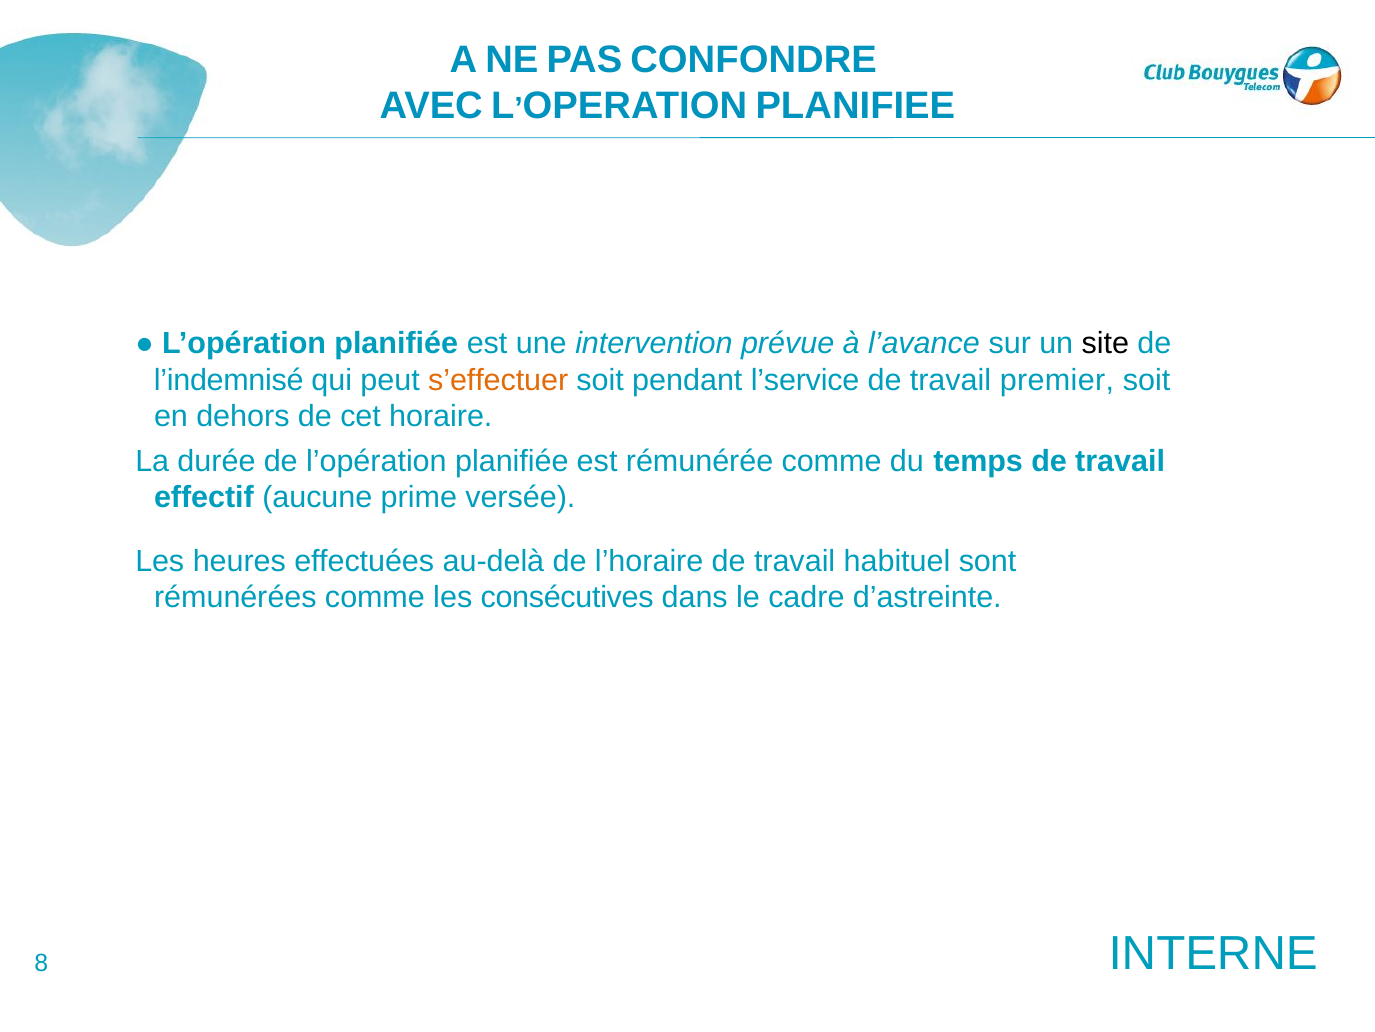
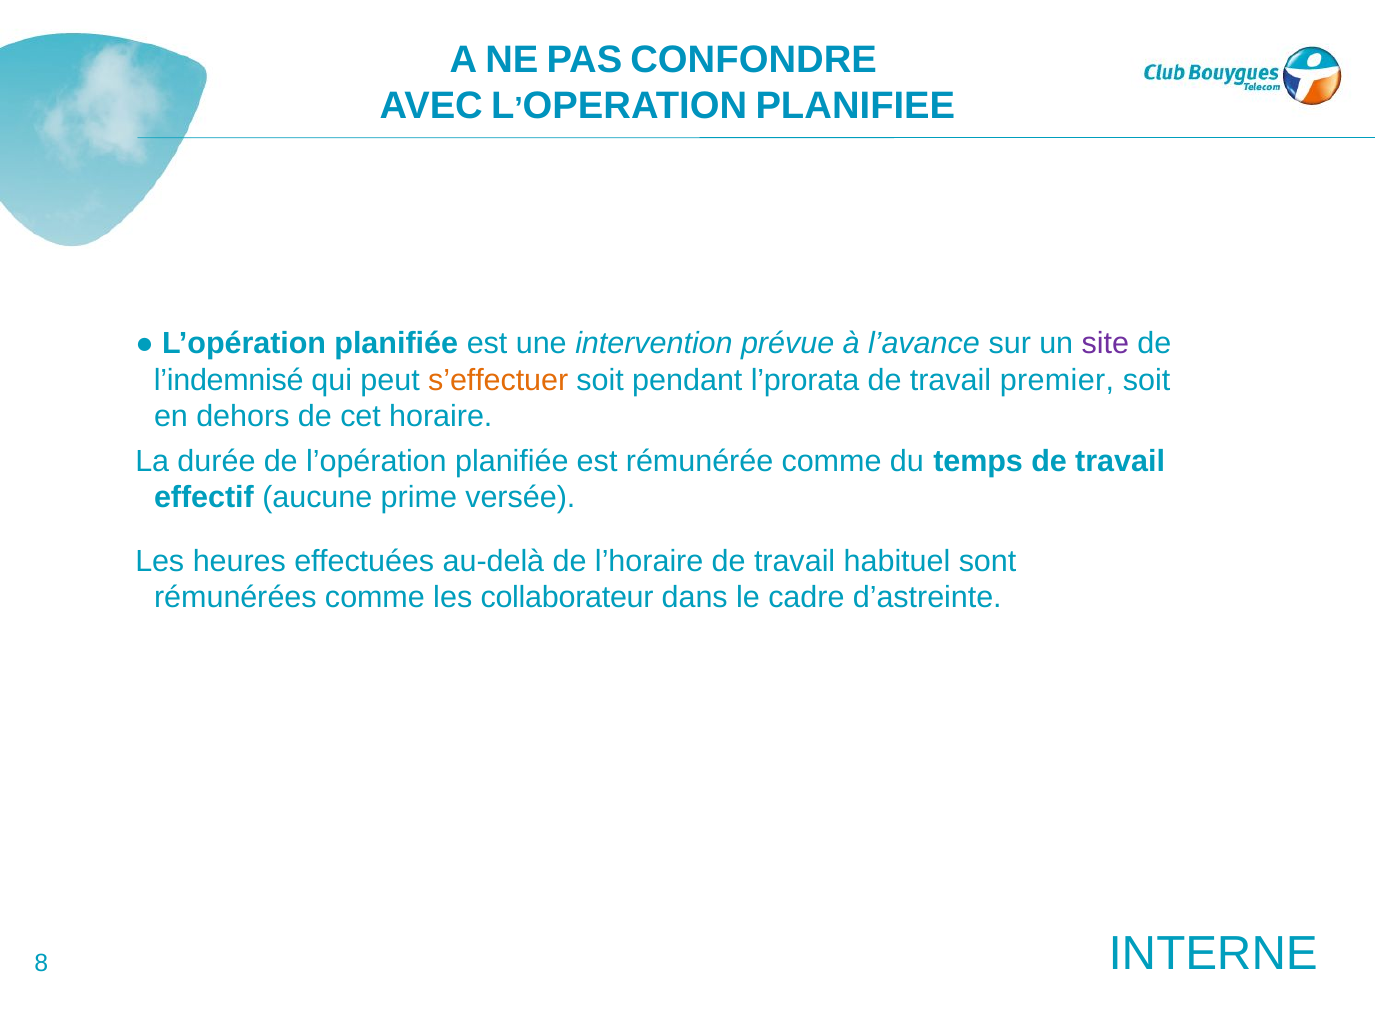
site colour: black -> purple
l’service: l’service -> l’prorata
consécutives: consécutives -> collaborateur
